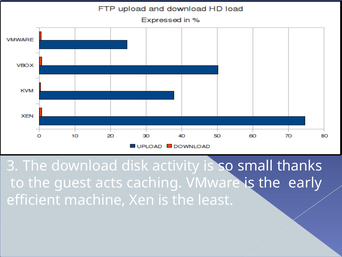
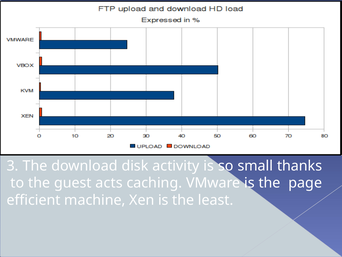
early: early -> page
